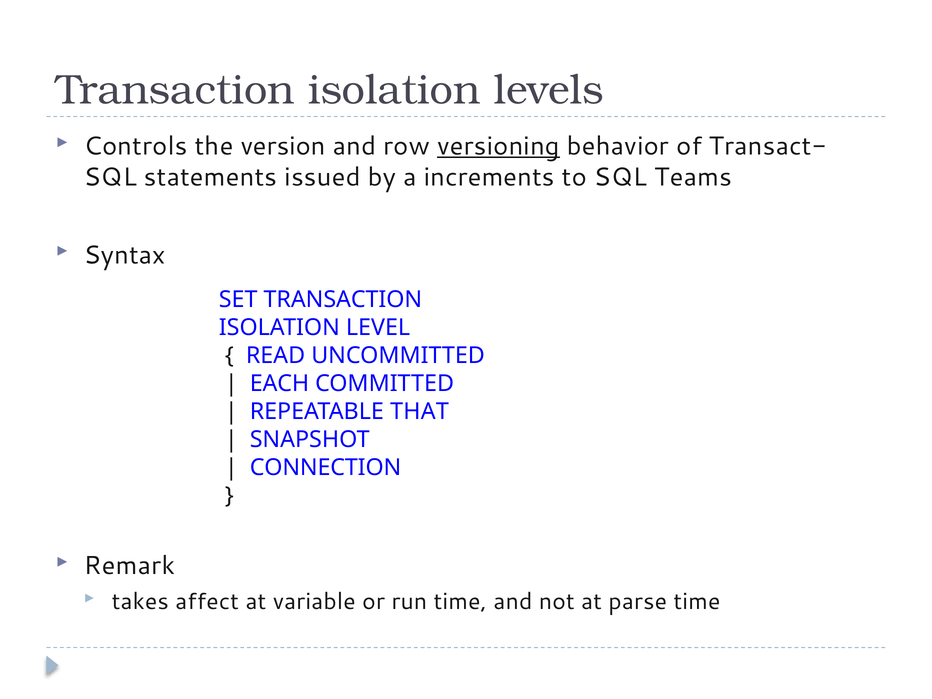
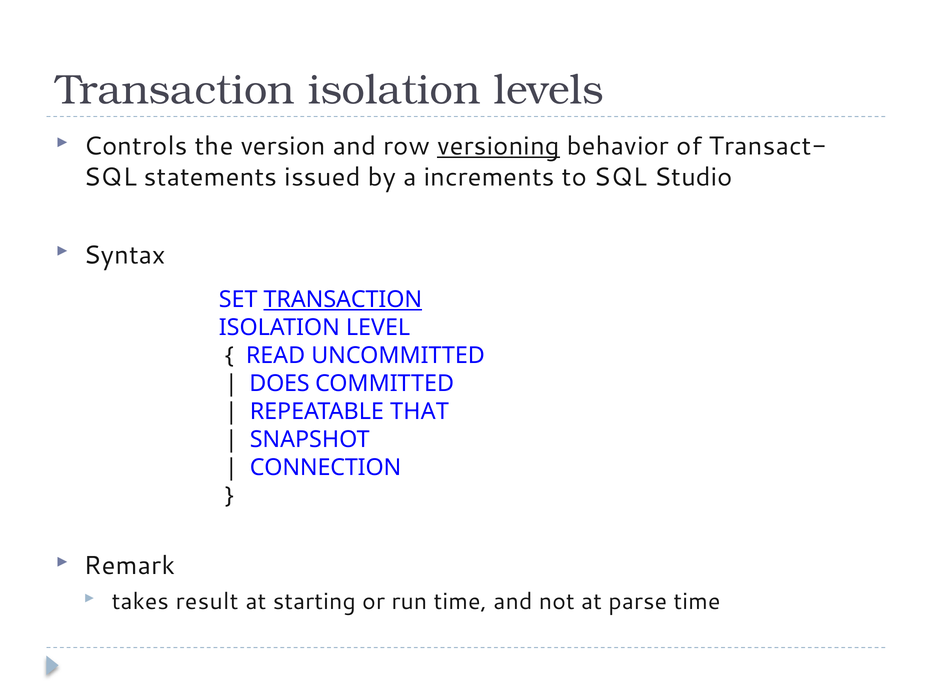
Teams: Teams -> Studio
TRANSACTION at (343, 300) underline: none -> present
EACH: EACH -> DOES
affect: affect -> result
variable: variable -> starting
